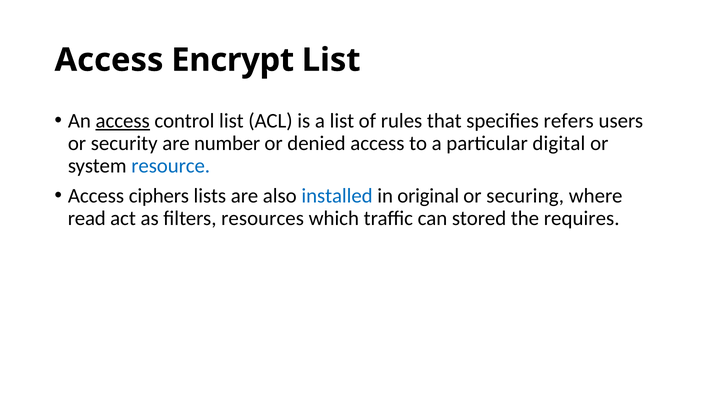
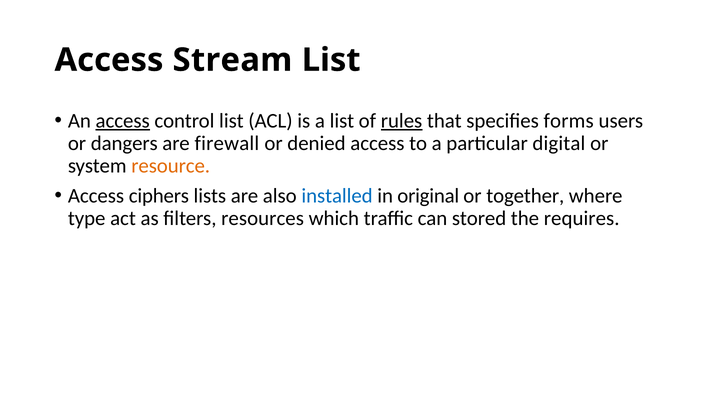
Encrypt: Encrypt -> Stream
rules underline: none -> present
refers: refers -> forms
security: security -> dangers
number: number -> firewall
resource colour: blue -> orange
securing: securing -> together
read: read -> type
